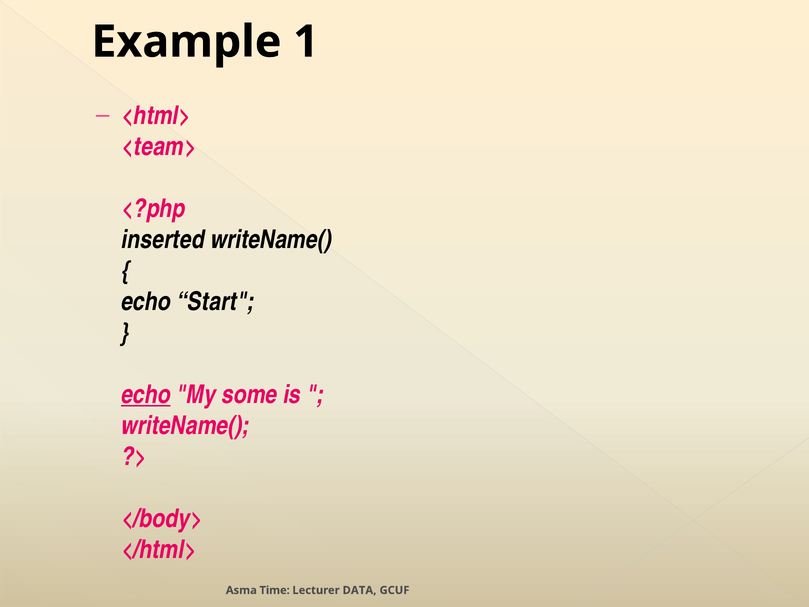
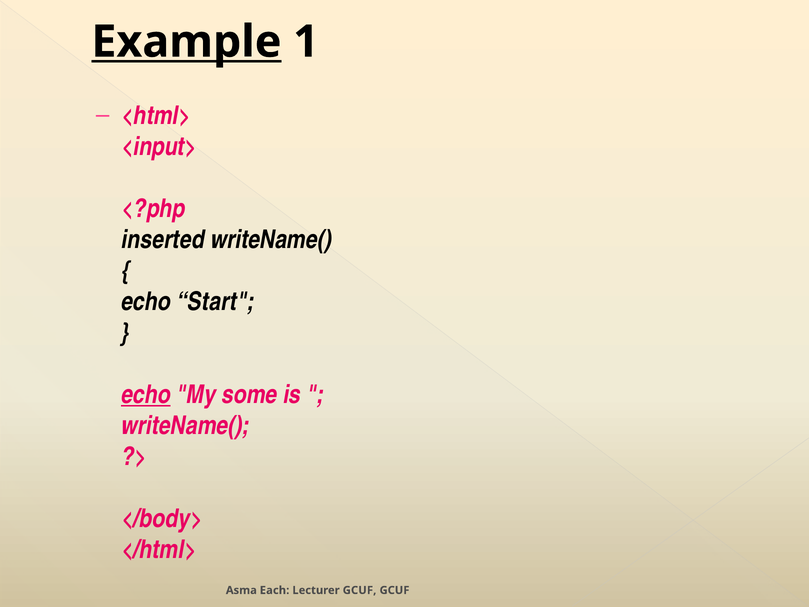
Example underline: none -> present
<team>: <team> -> <input>
Time: Time -> Each
Lecturer DATA: DATA -> GCUF
